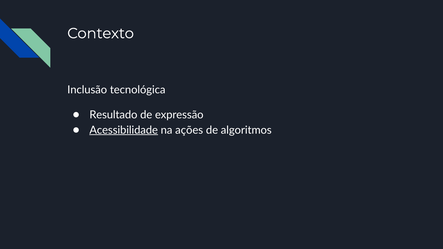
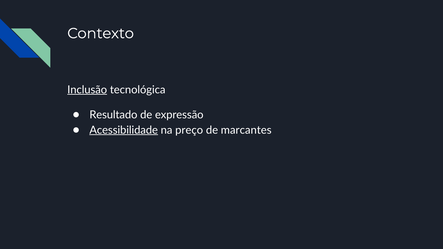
Inclusão underline: none -> present
ações: ações -> preço
algoritmos: algoritmos -> marcantes
